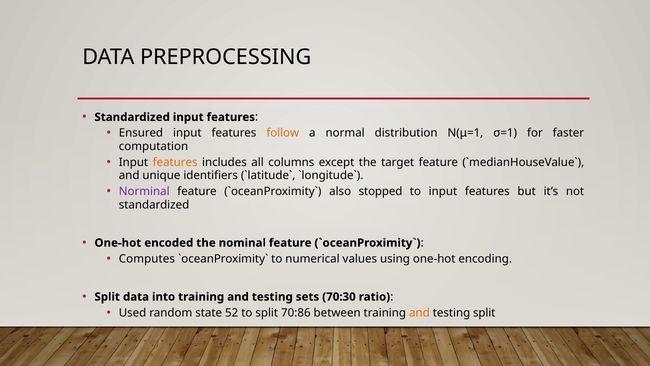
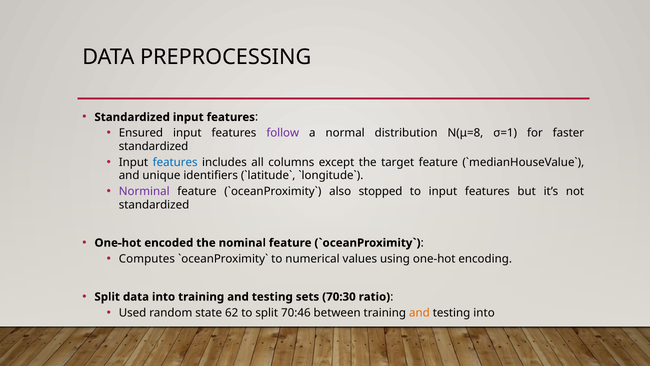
follow colour: orange -> purple
N(μ=1: N(μ=1 -> N(μ=8
computation at (154, 146): computation -> standardized
features at (175, 162) colour: orange -> blue
52: 52 -> 62
70:86: 70:86 -> 70:46
testing split: split -> into
